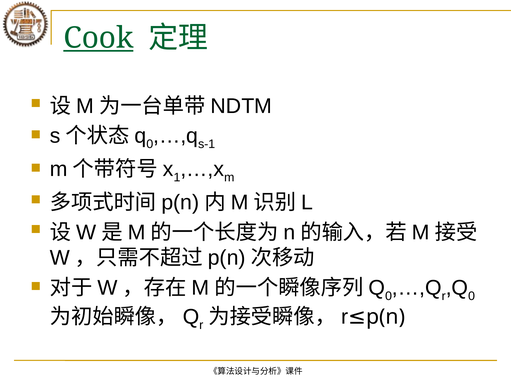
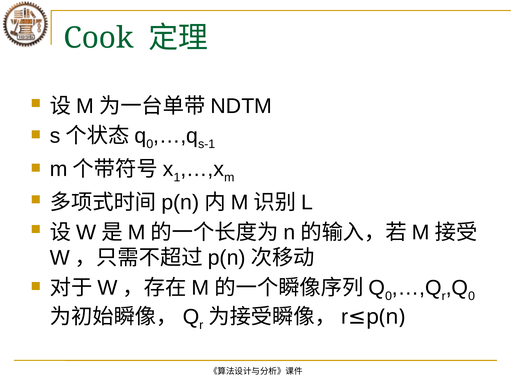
Cook underline: present -> none
